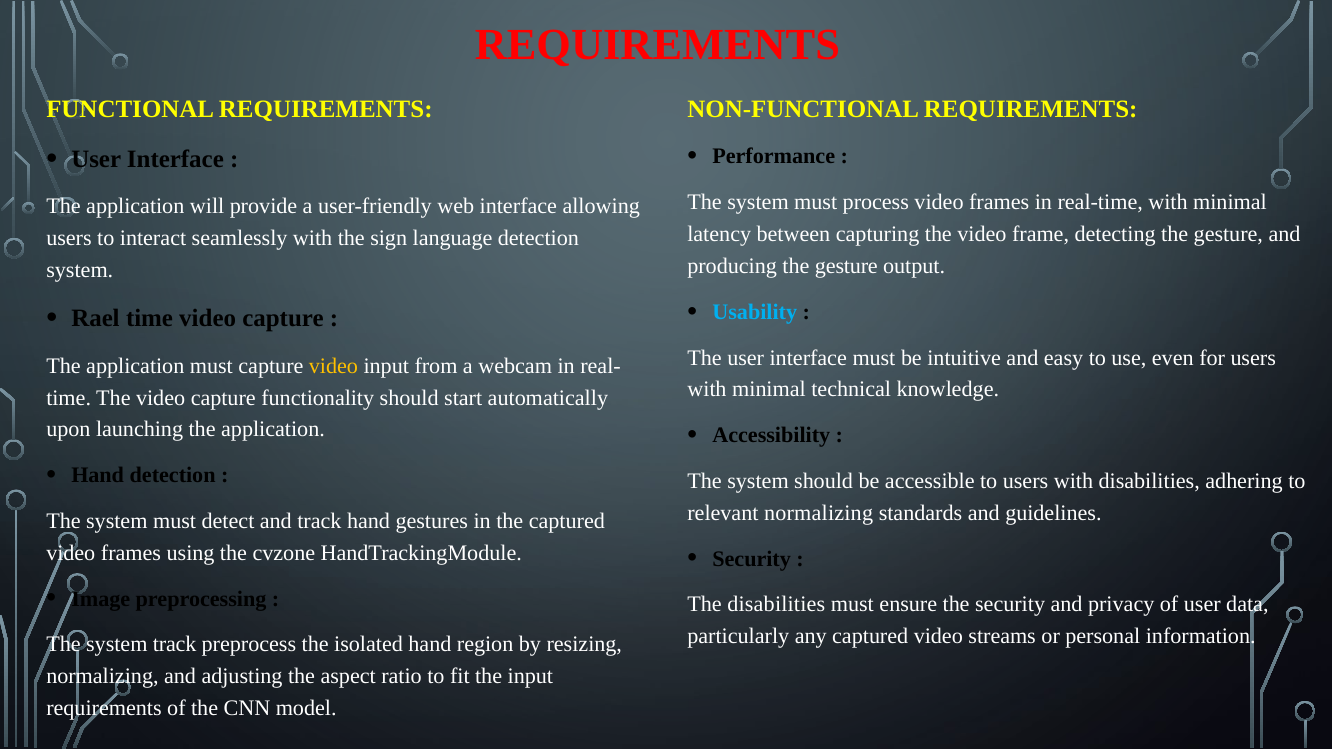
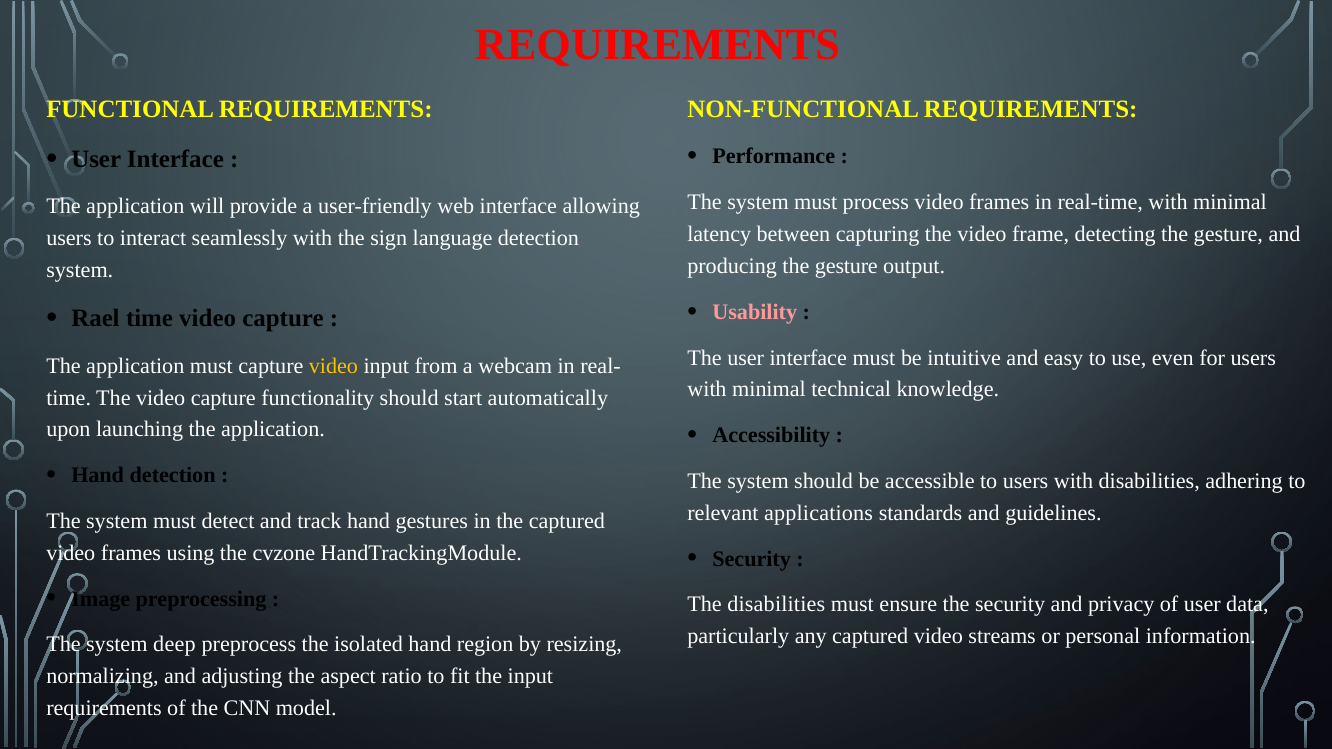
Usability colour: light blue -> pink
relevant normalizing: normalizing -> applications
system track: track -> deep
